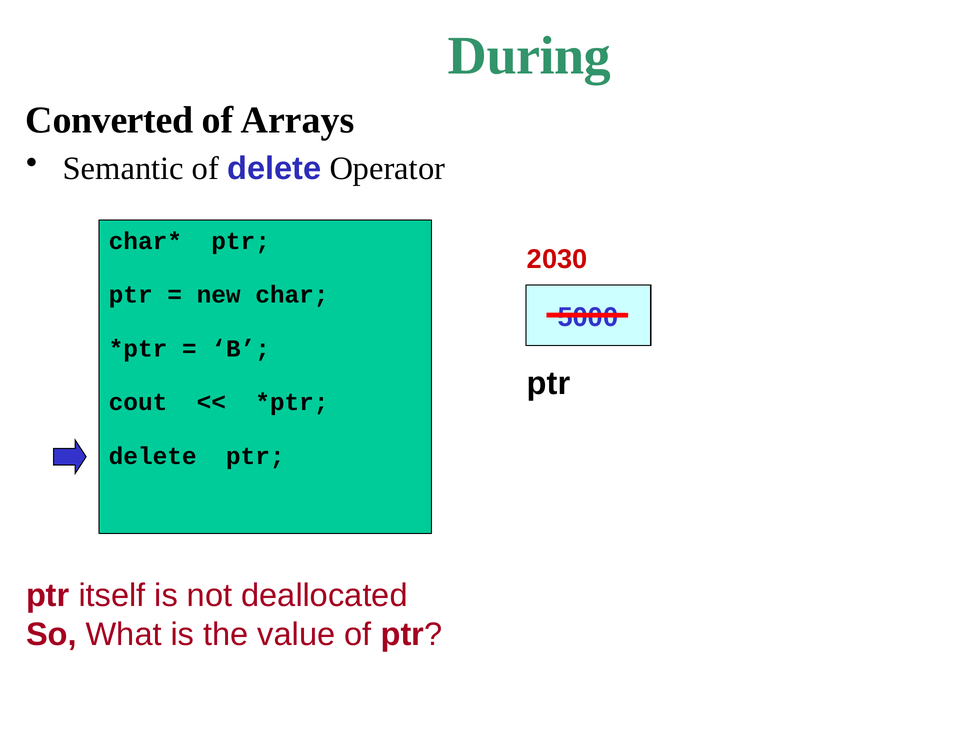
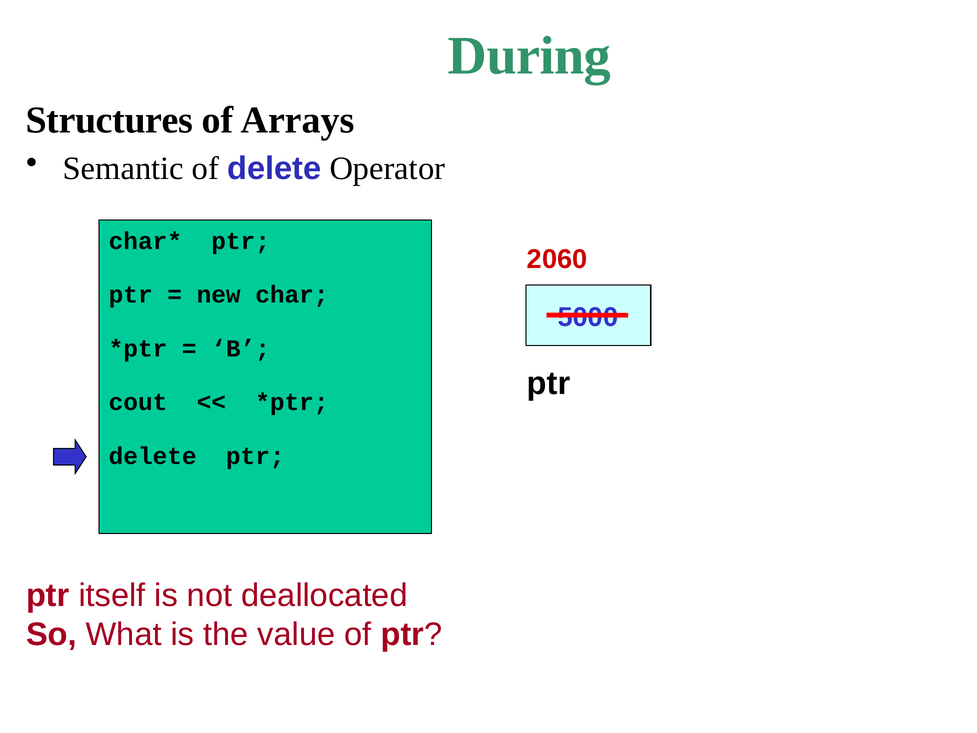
Converted: Converted -> Structures
2030: 2030 -> 2060
